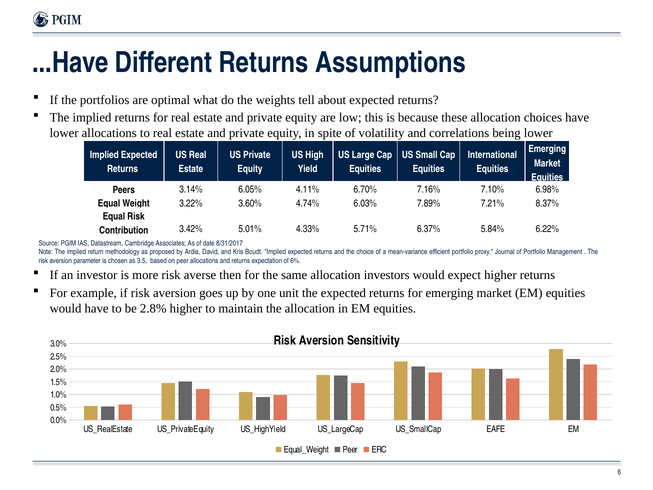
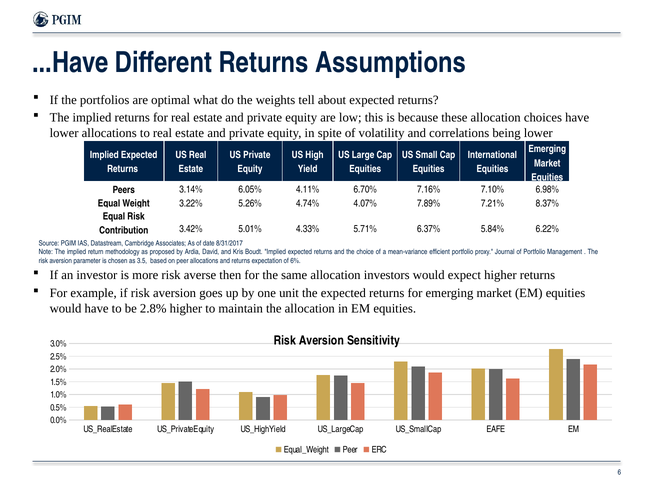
3.60%: 3.60% -> 5.26%
6.03%: 6.03% -> 4.07%
